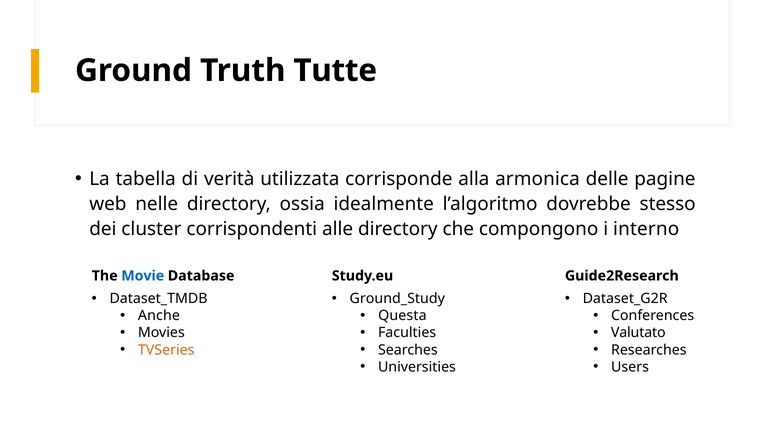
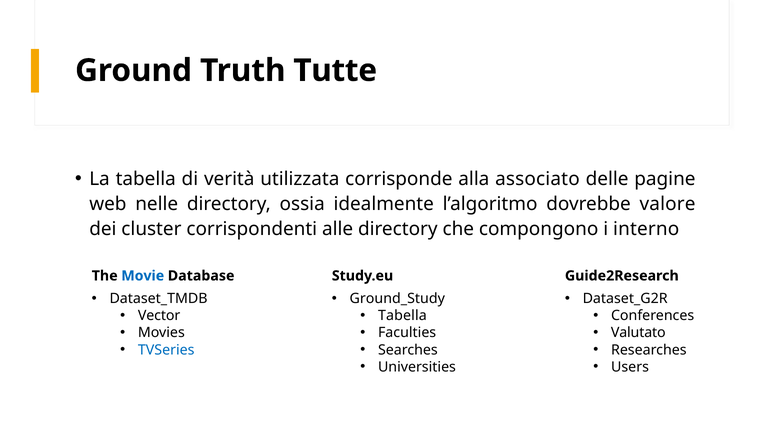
armonica: armonica -> associato
stesso: stesso -> valore
Anche: Anche -> Vector
Questa at (402, 316): Questa -> Tabella
TVSeries colour: orange -> blue
